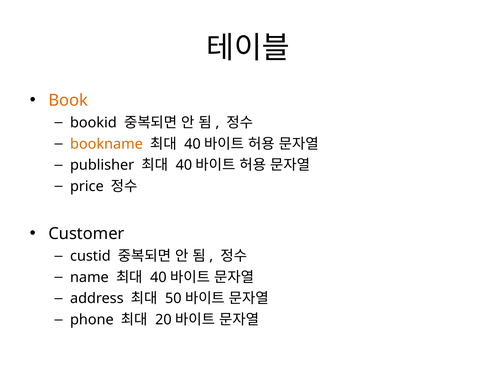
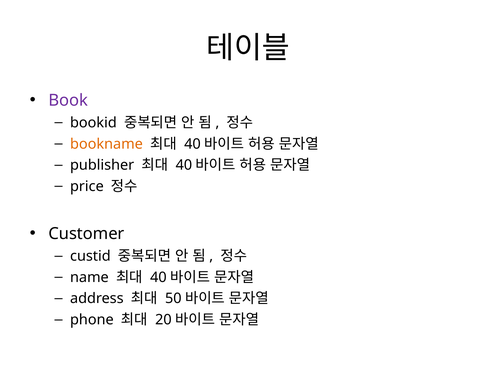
Book colour: orange -> purple
